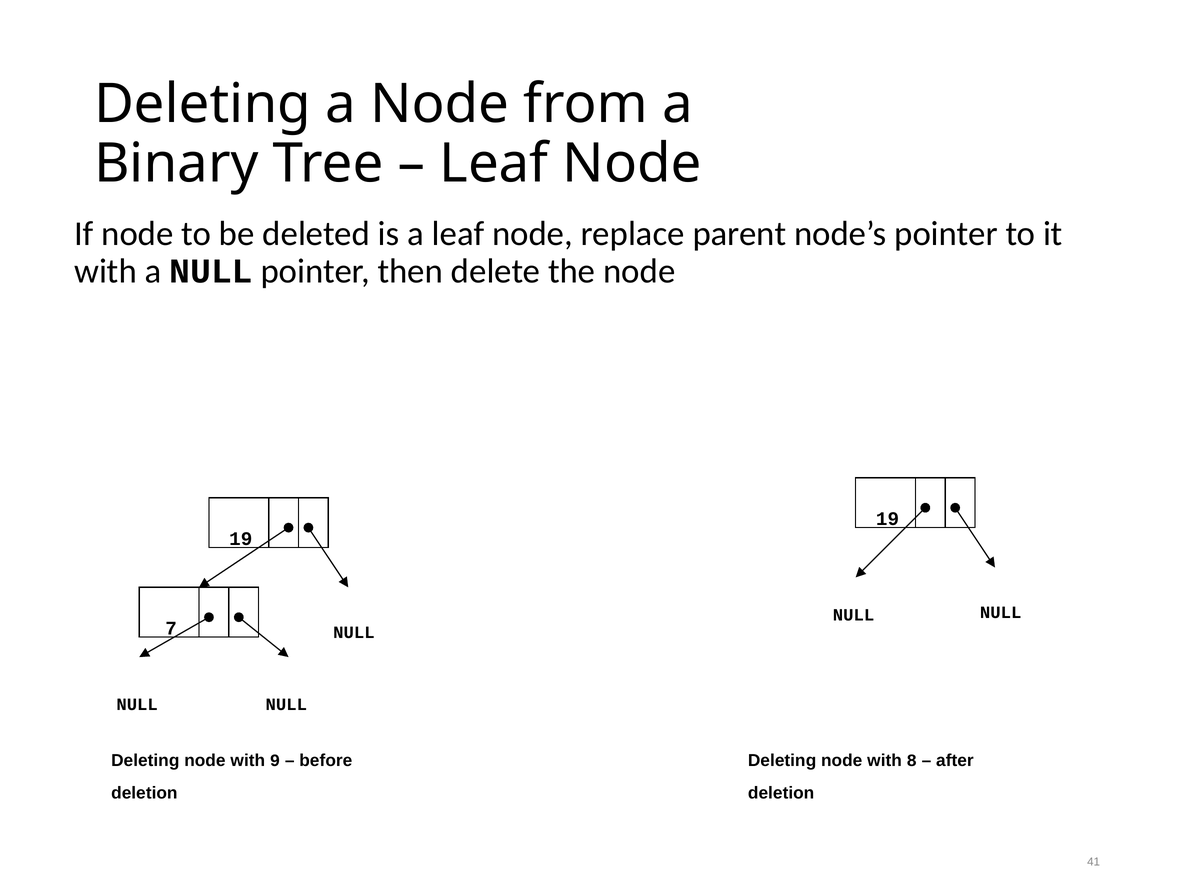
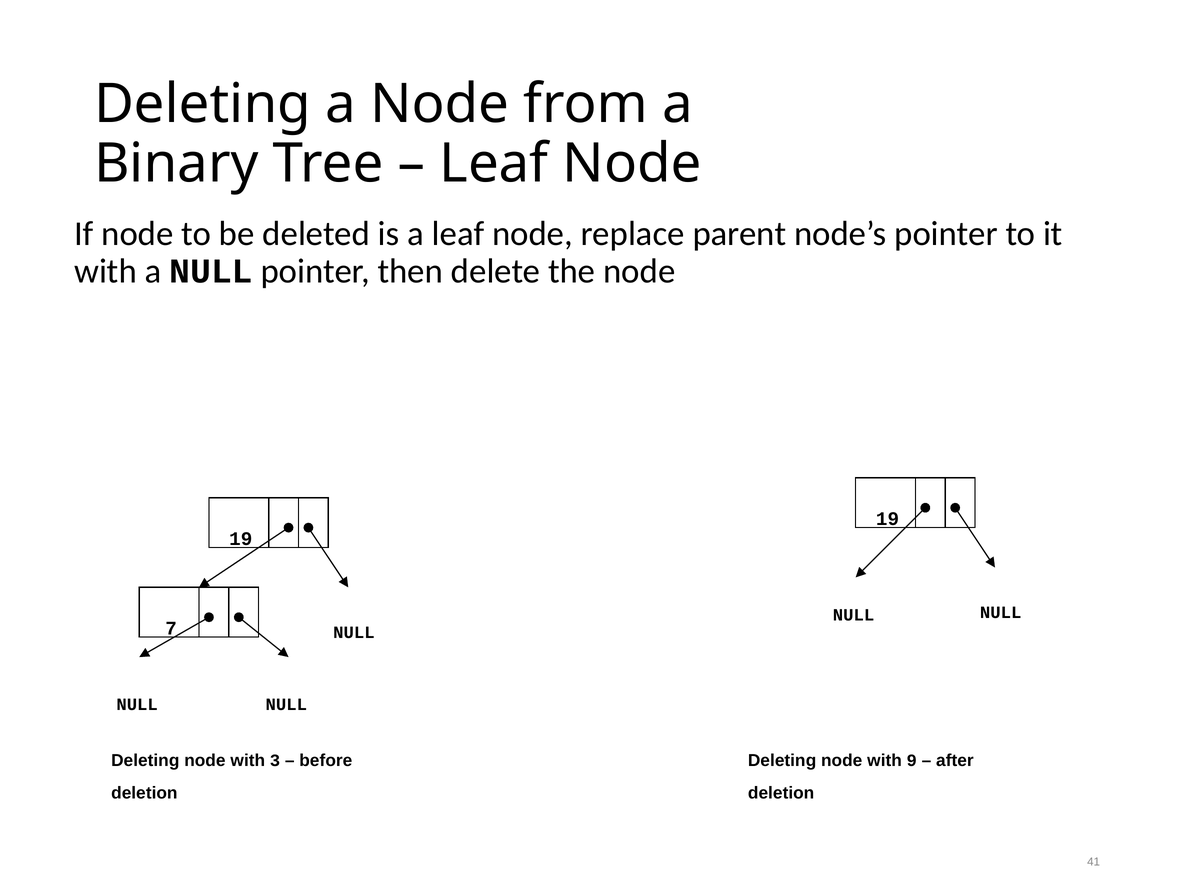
9: 9 -> 3
8: 8 -> 9
